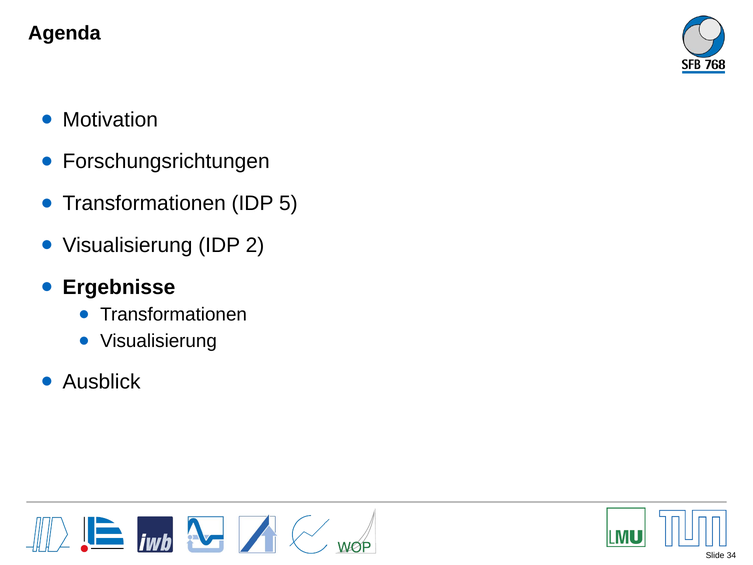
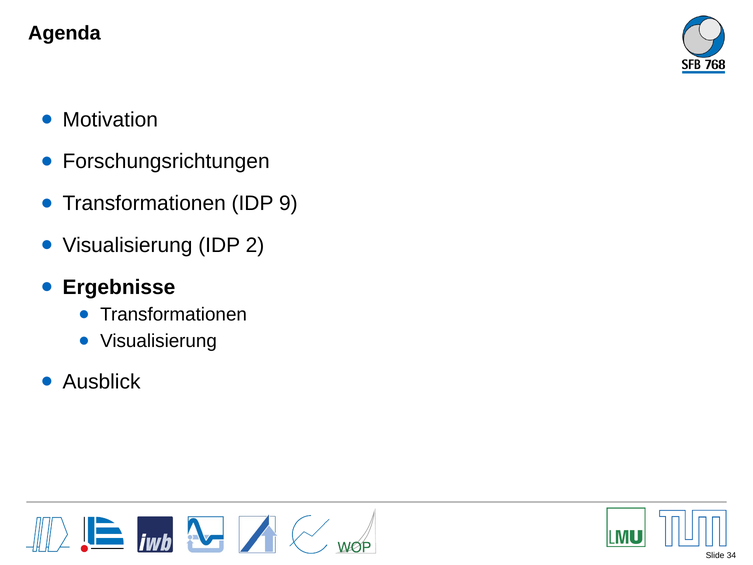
5: 5 -> 9
